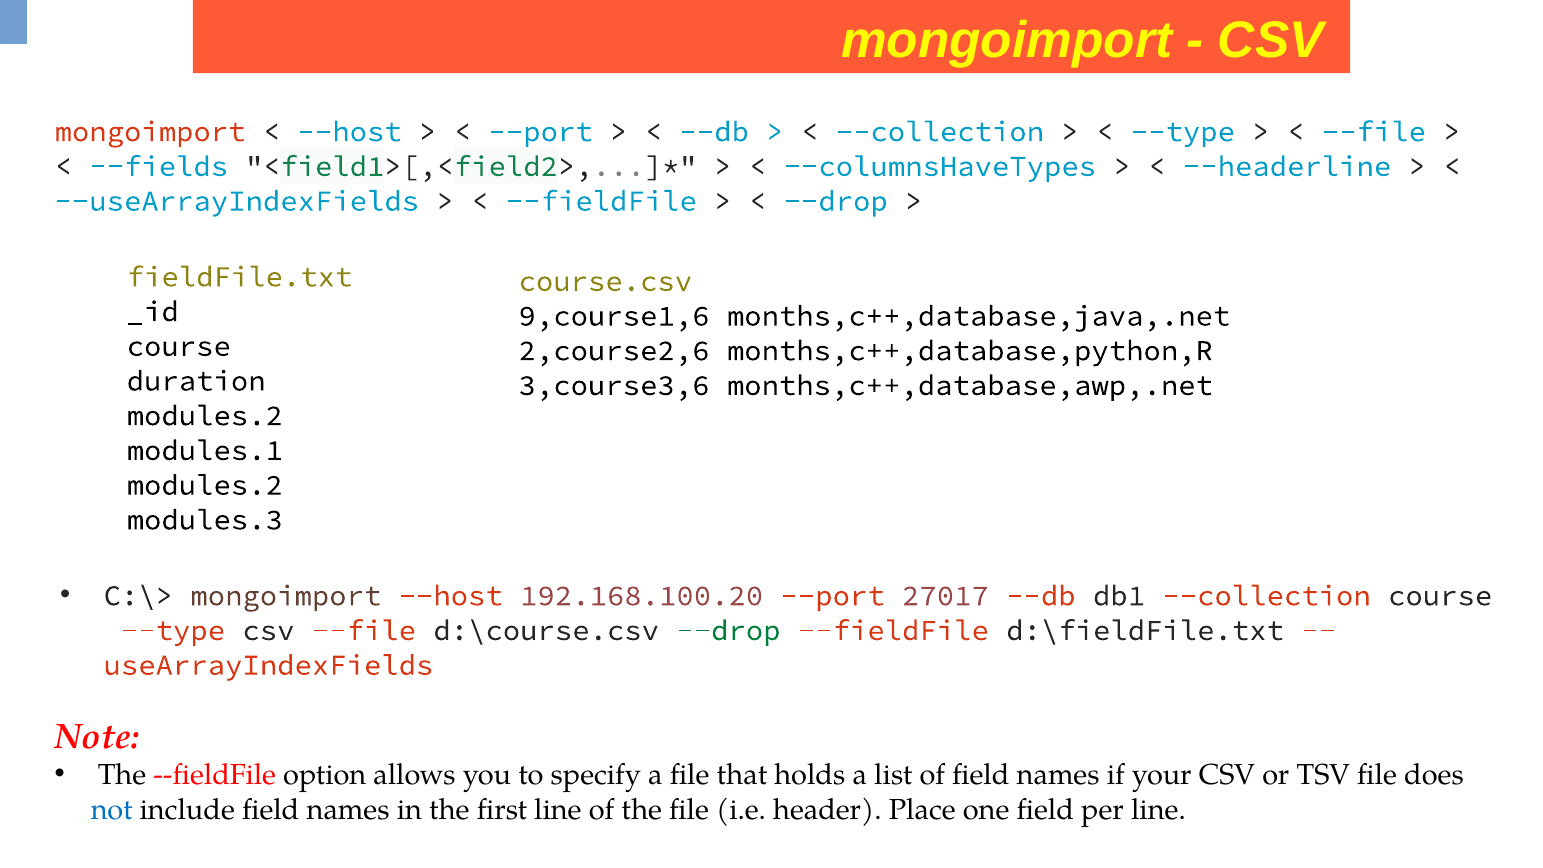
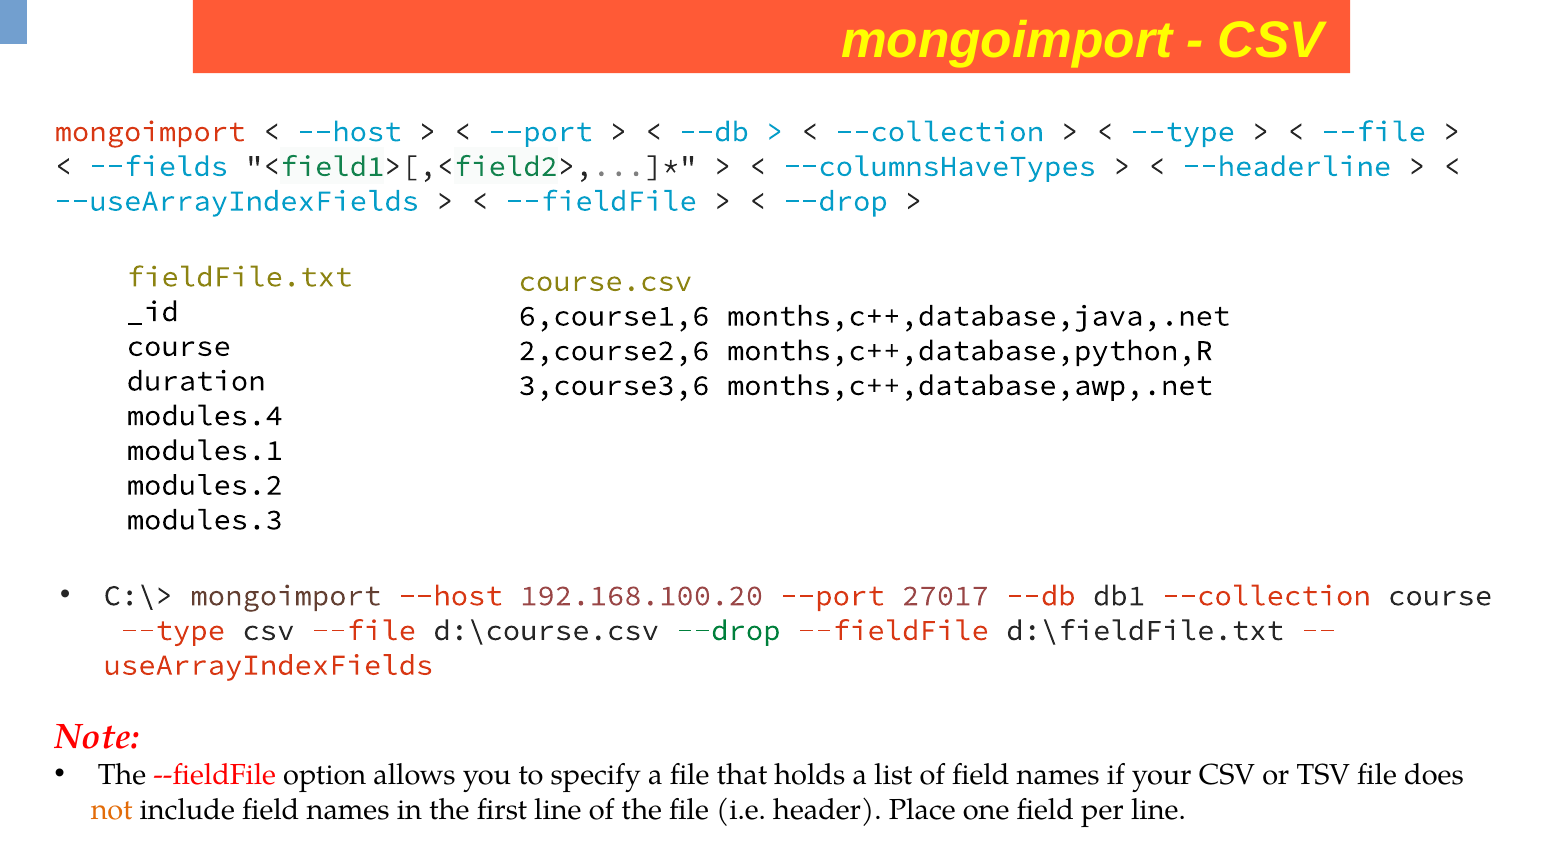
9,course1,6: 9,course1,6 -> 6,course1,6
modules.2 at (205, 416): modules.2 -> modules.4
not colour: blue -> orange
